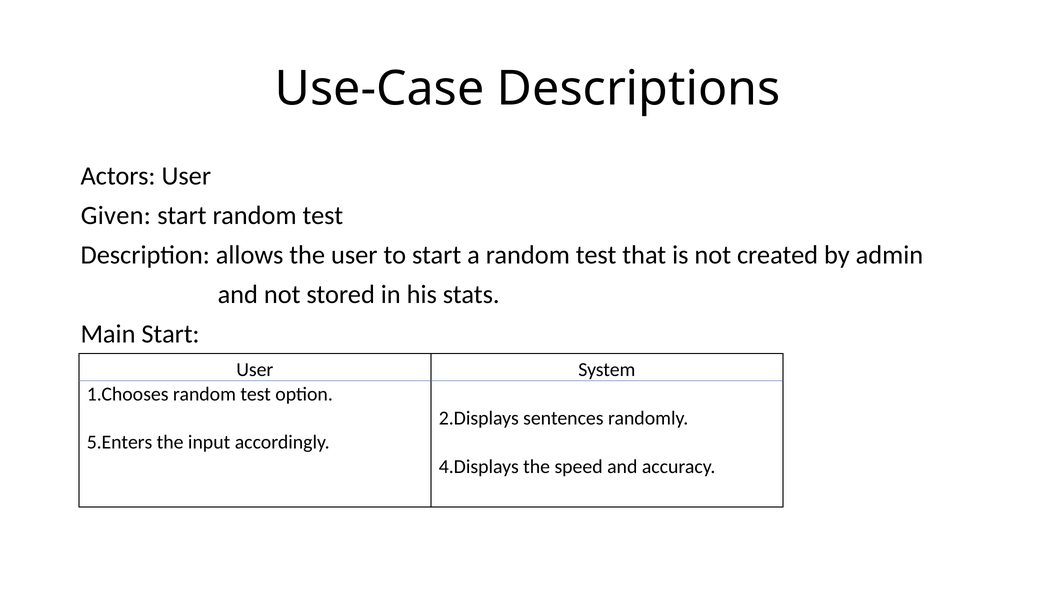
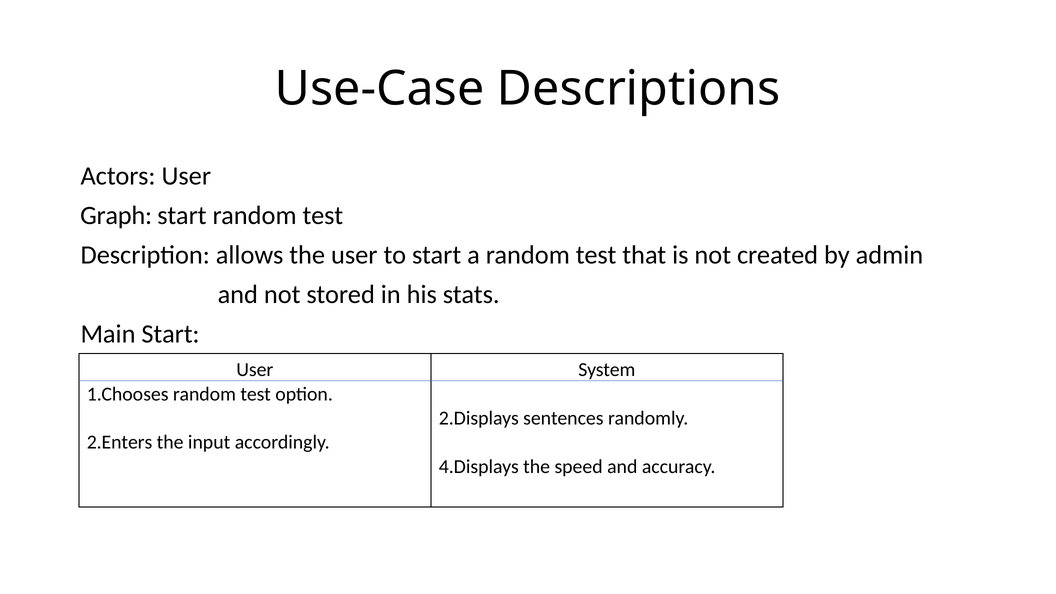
Given: Given -> Graph
5.Enters: 5.Enters -> 2.Enters
